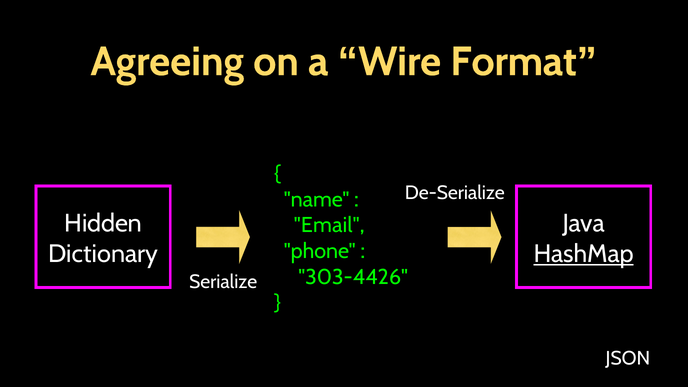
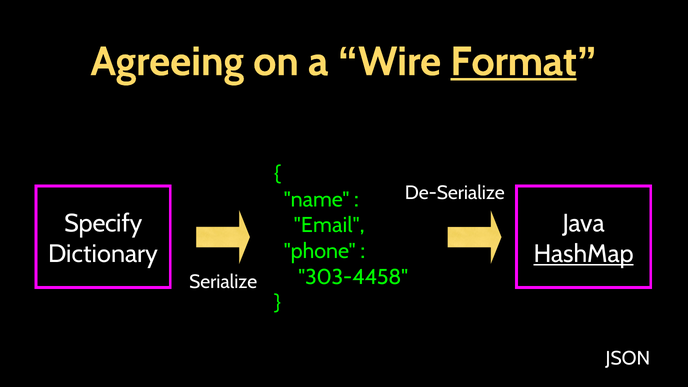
Format underline: none -> present
Hidden: Hidden -> Specify
303-4426: 303-4426 -> 303-4458
